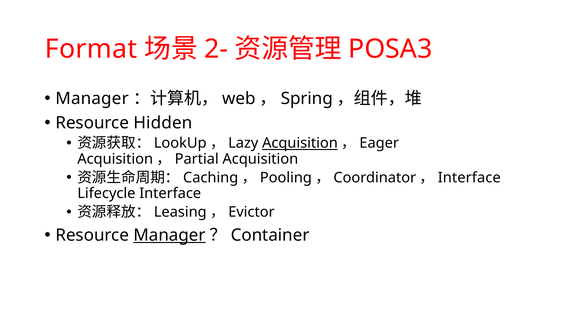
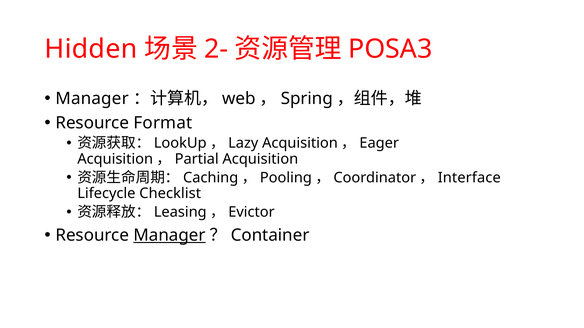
Format: Format -> Hidden
Hidden: Hidden -> Format
Acquisition at (300, 143) underline: present -> none
Lifecycle Interface: Interface -> Checklist
